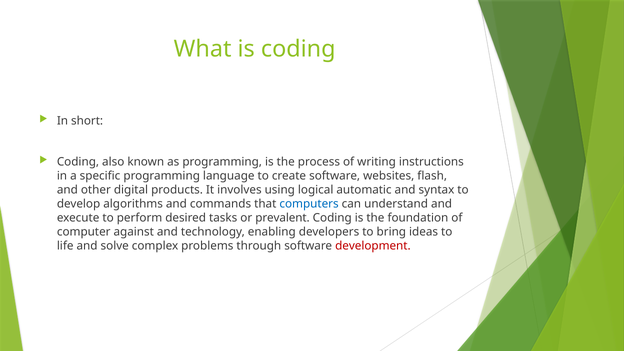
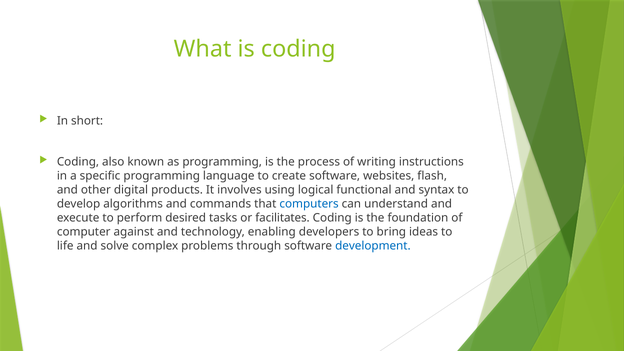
automatic: automatic -> functional
prevalent: prevalent -> facilitates
development colour: red -> blue
